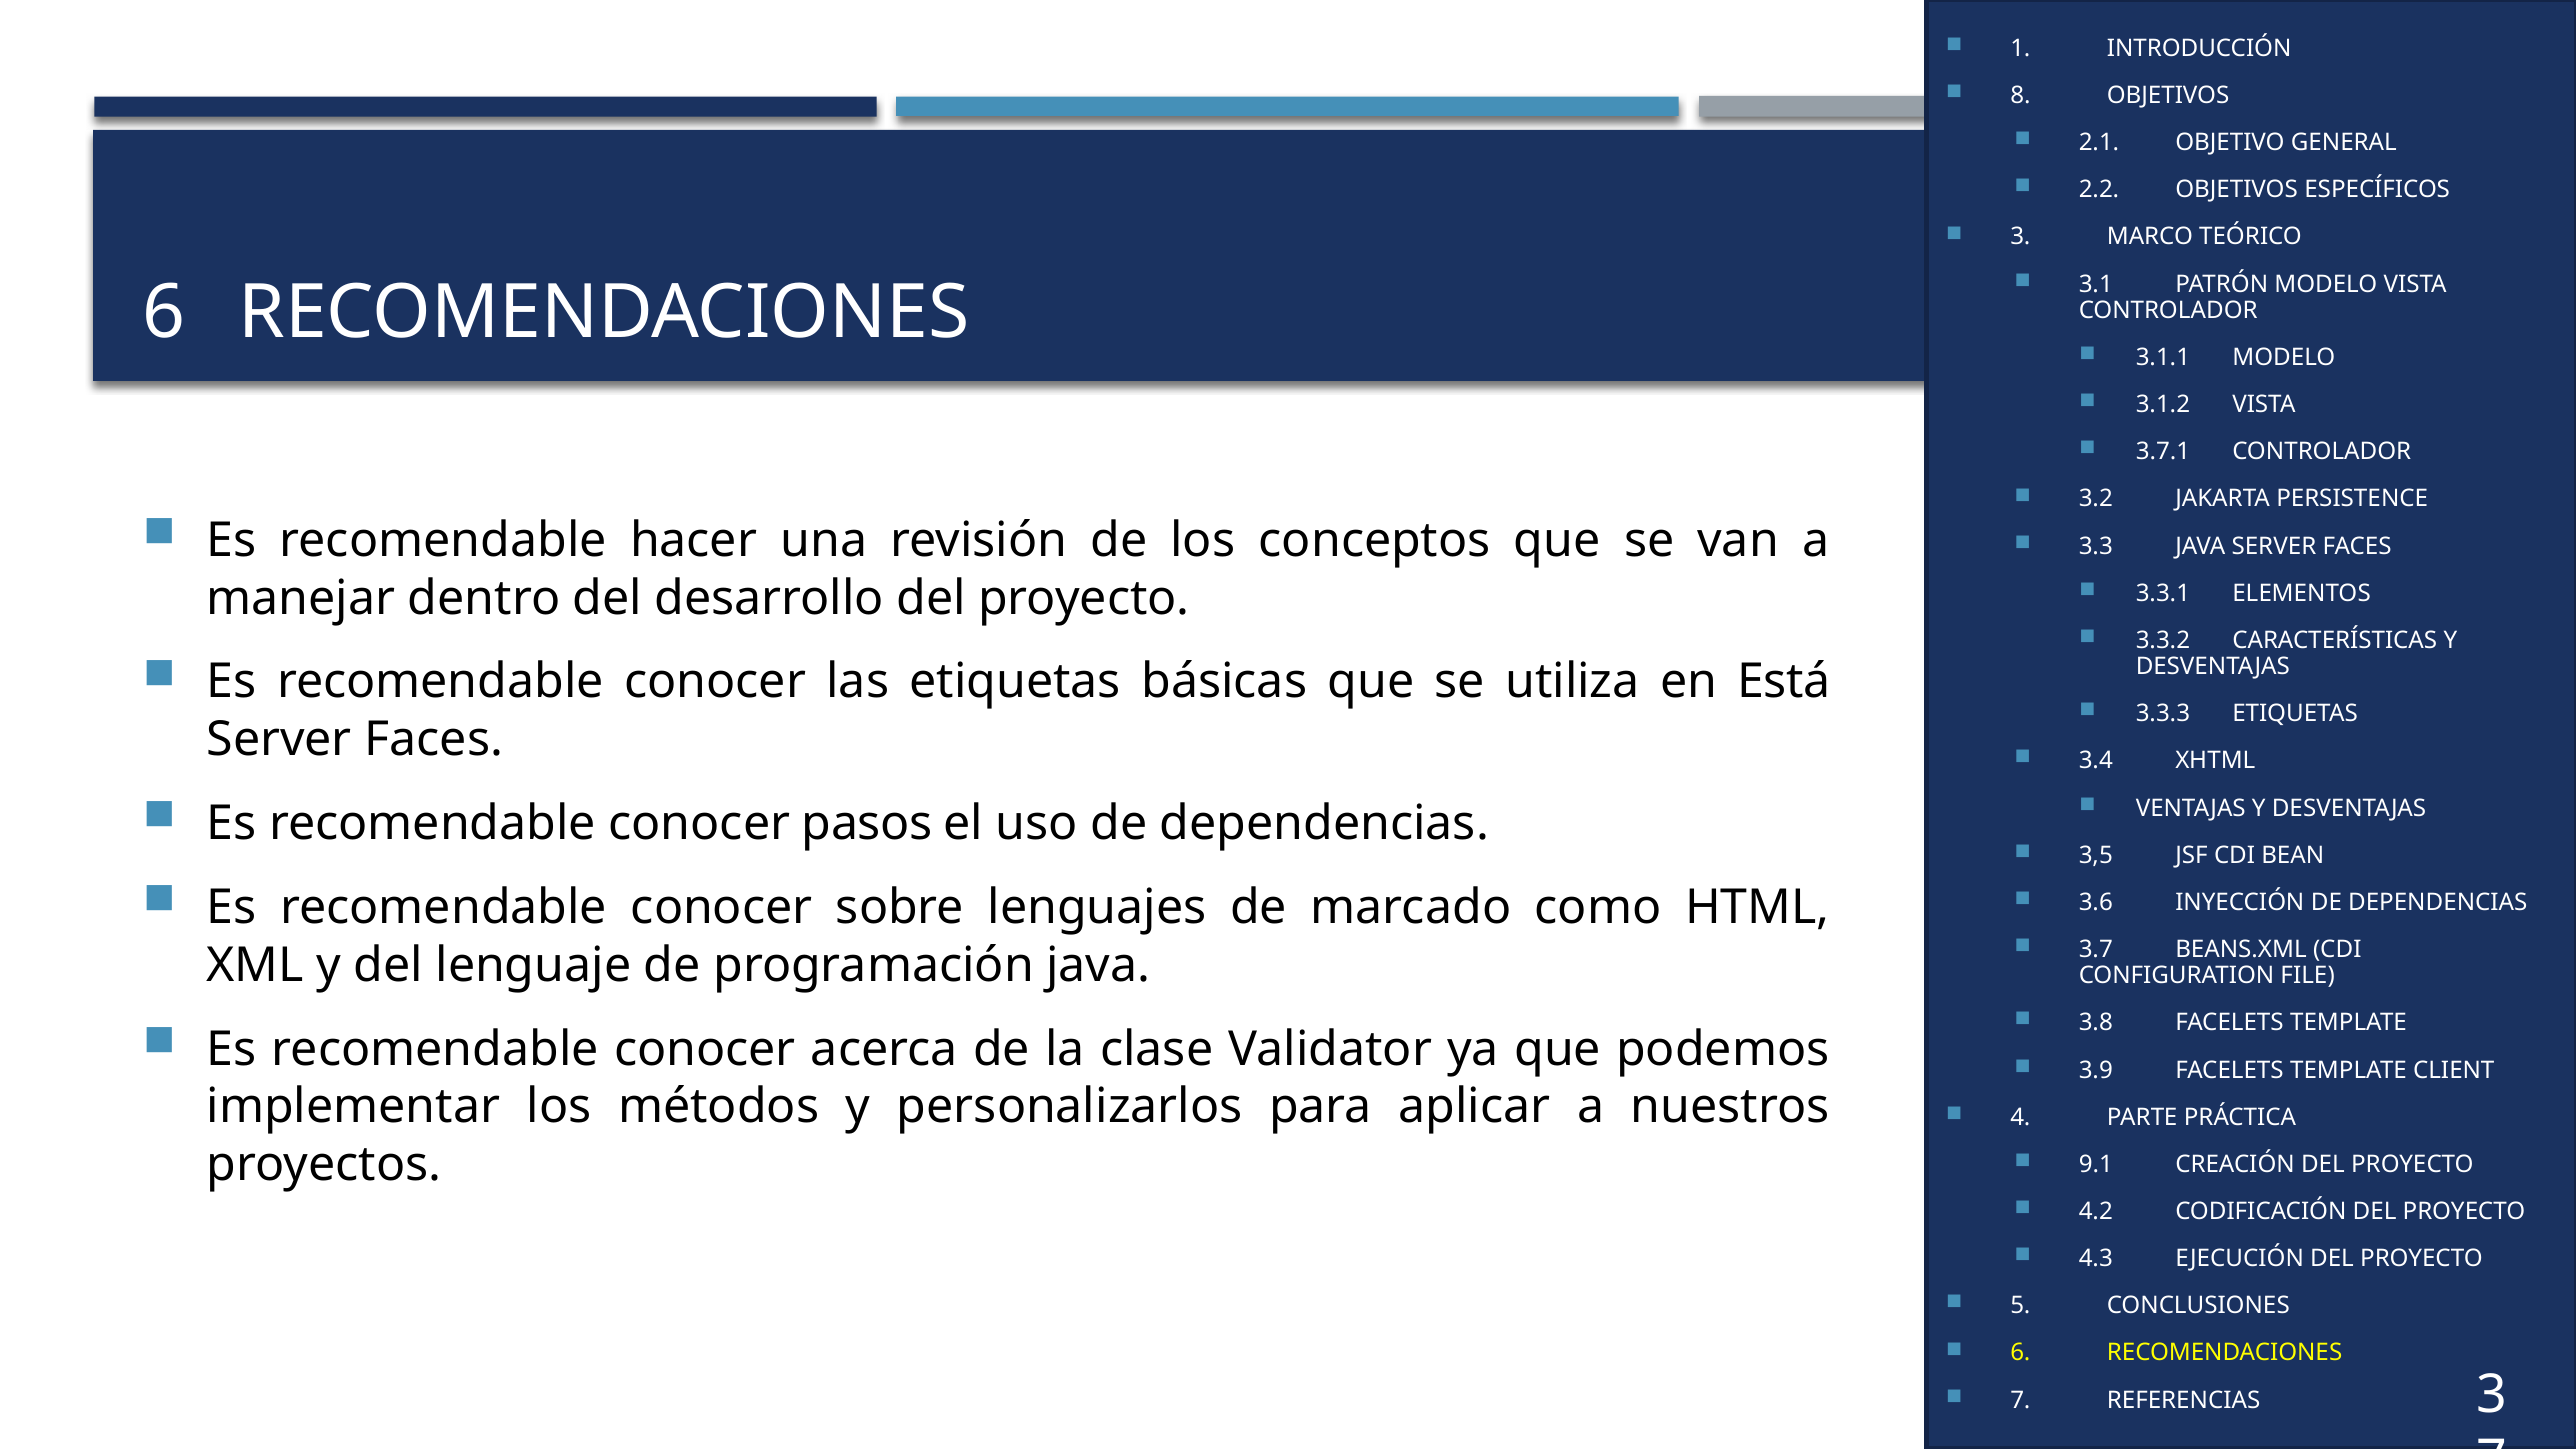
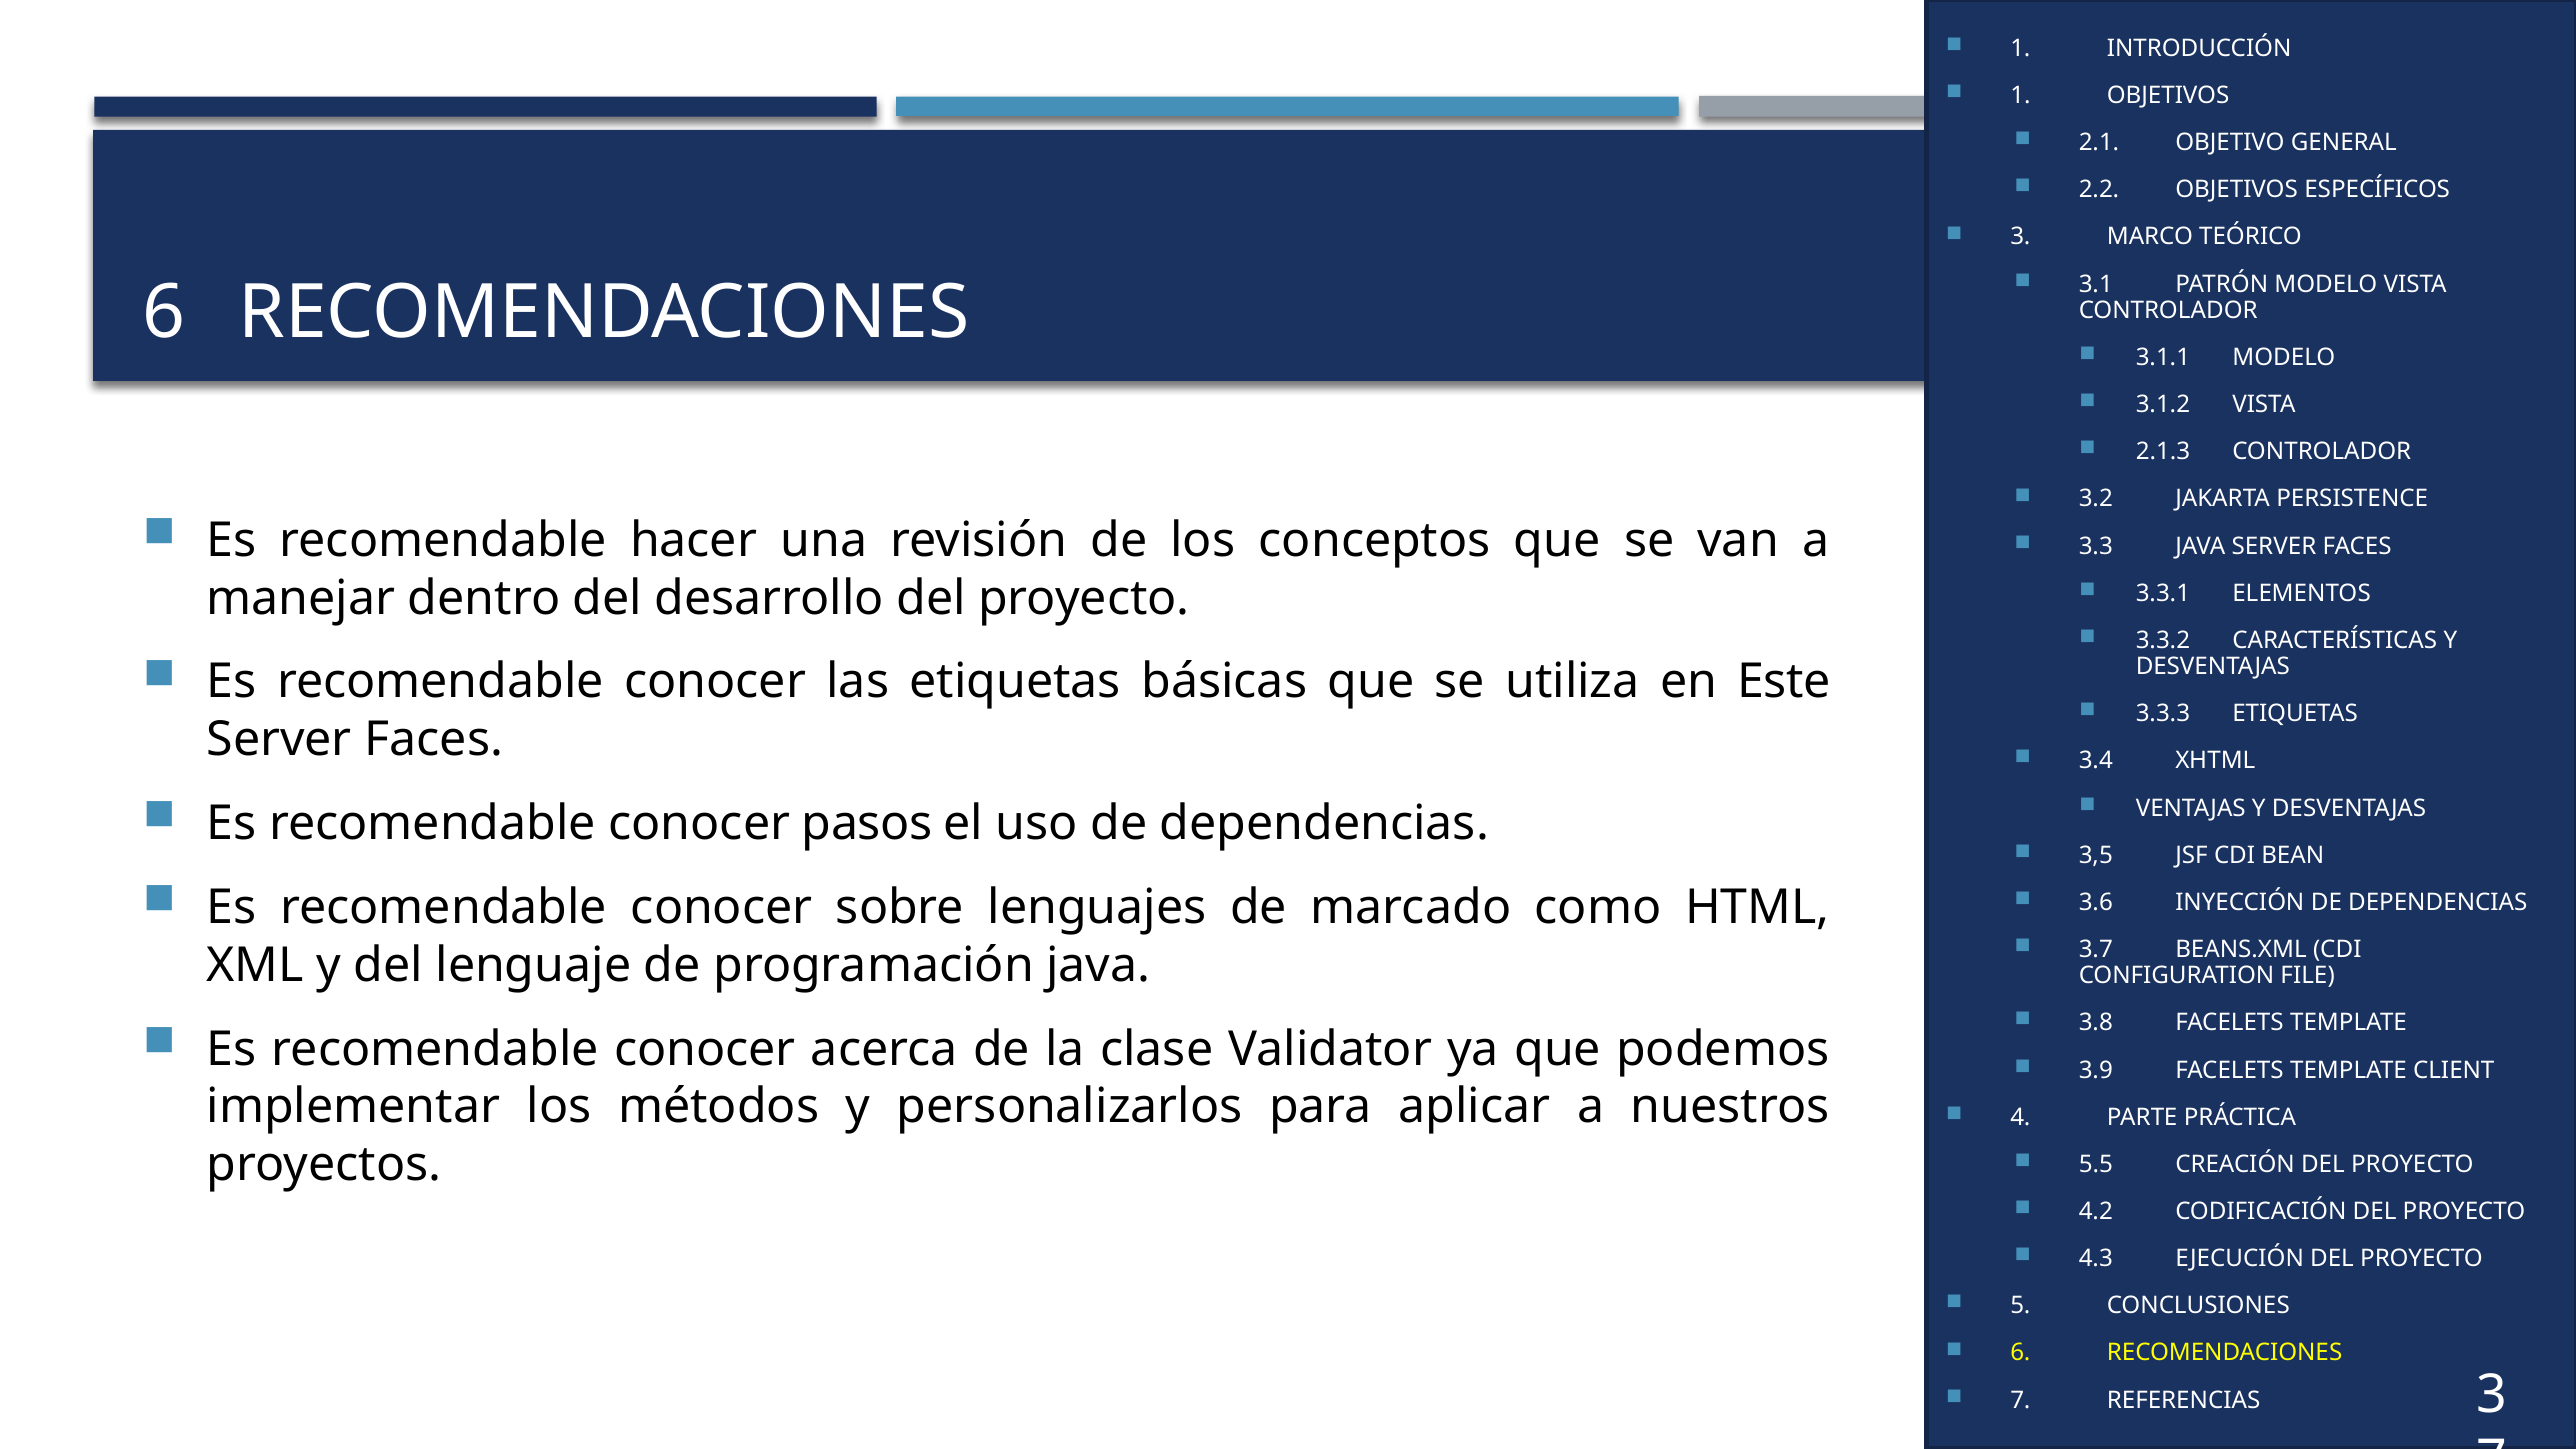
8 at (2020, 96): 8 -> 1
3.7.1: 3.7.1 -> 2.1.3
Está: Está -> Este
9.1: 9.1 -> 5.5
